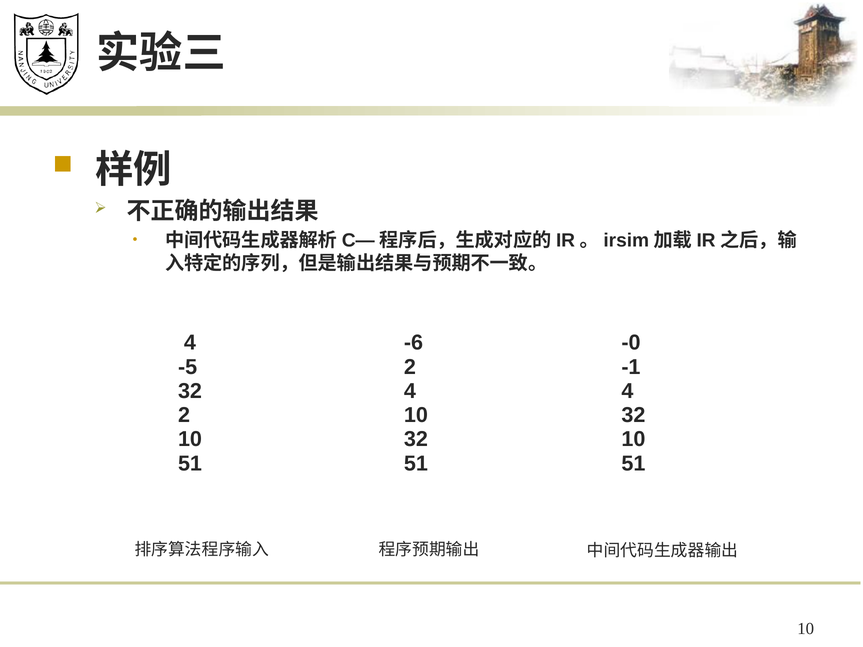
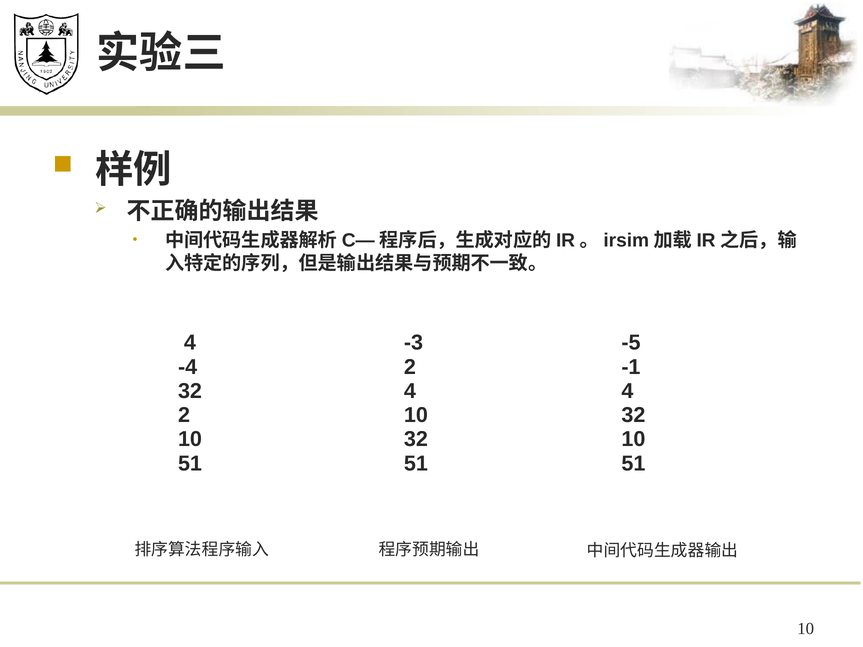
-6: -6 -> -3
-0: -0 -> -5
-5: -5 -> -4
